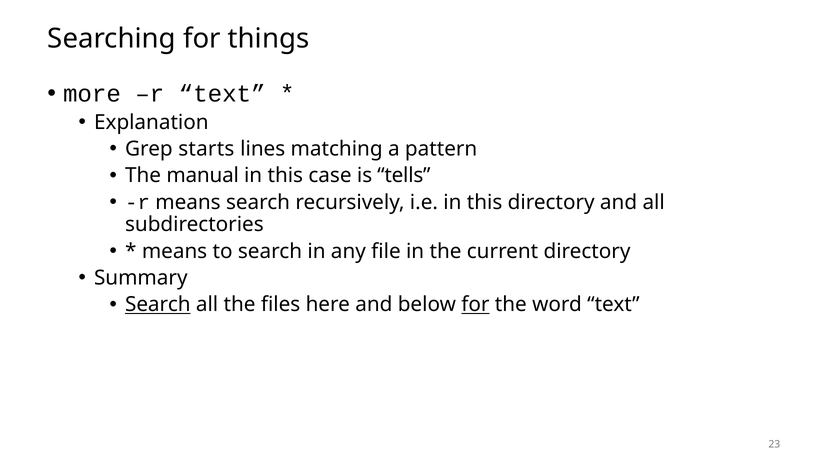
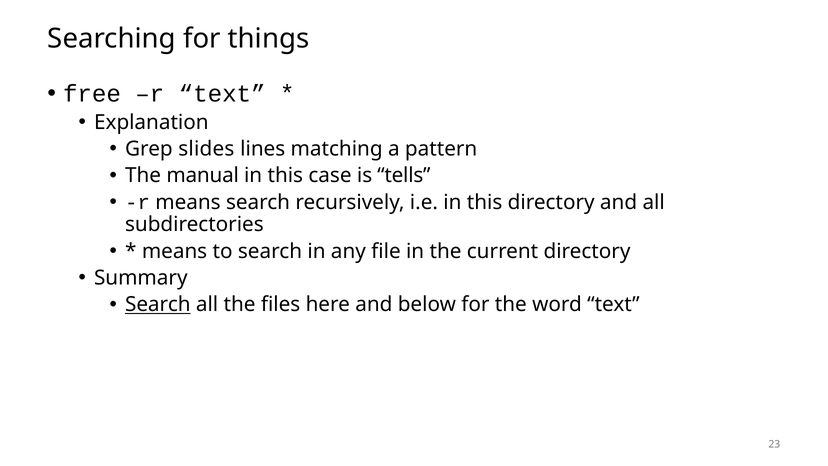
more: more -> free
starts: starts -> slides
for at (475, 304) underline: present -> none
